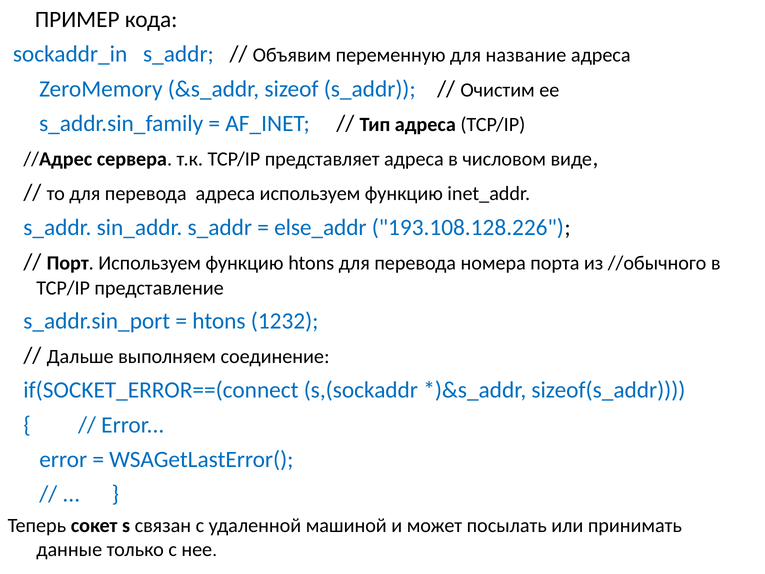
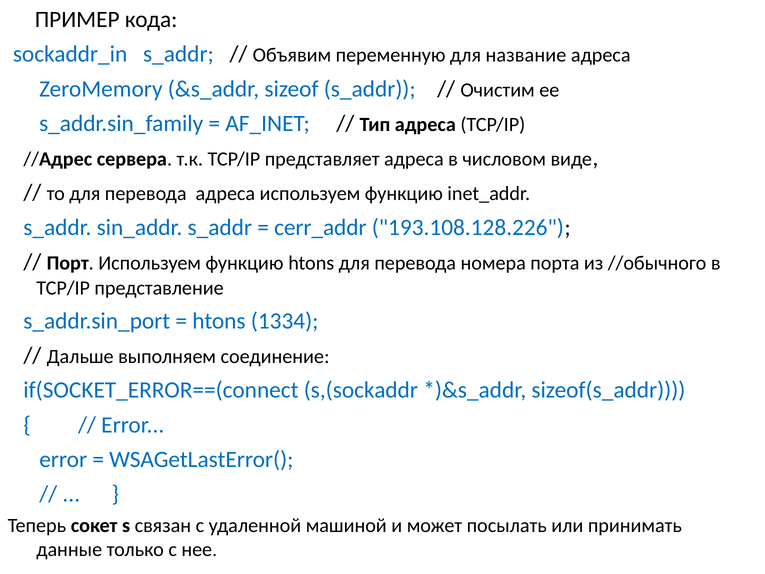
else_addr: else_addr -> cerr_addr
1232: 1232 -> 1334
